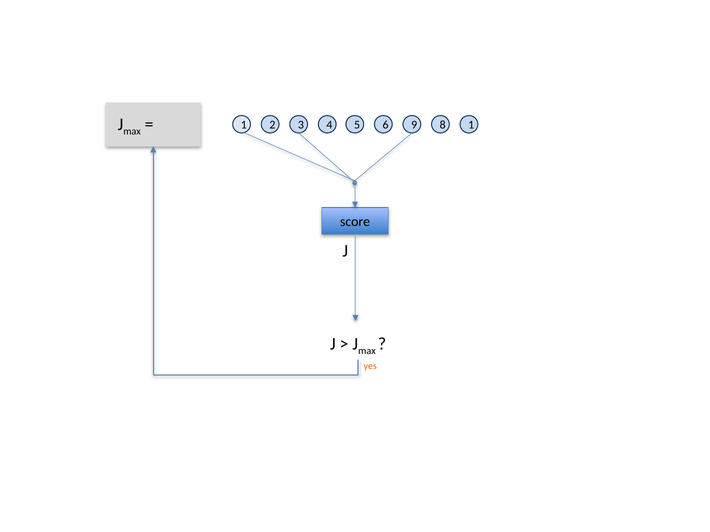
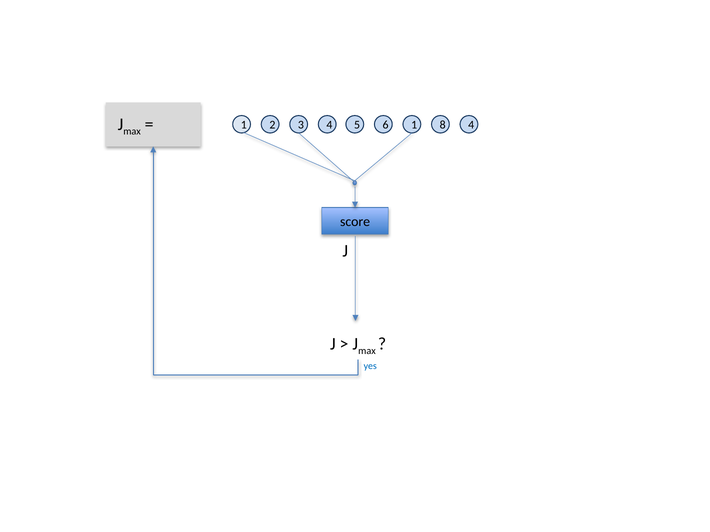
6 9: 9 -> 1
8 1: 1 -> 4
yes colour: orange -> blue
